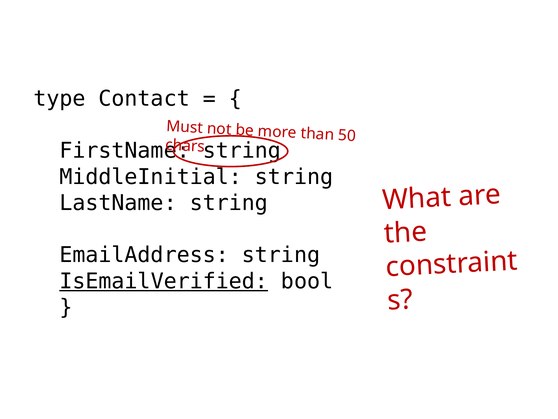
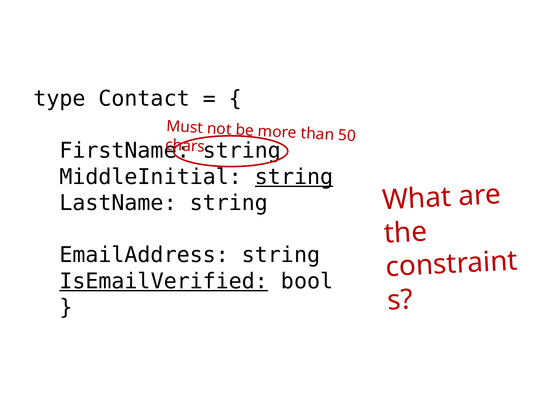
string at (294, 177) underline: none -> present
